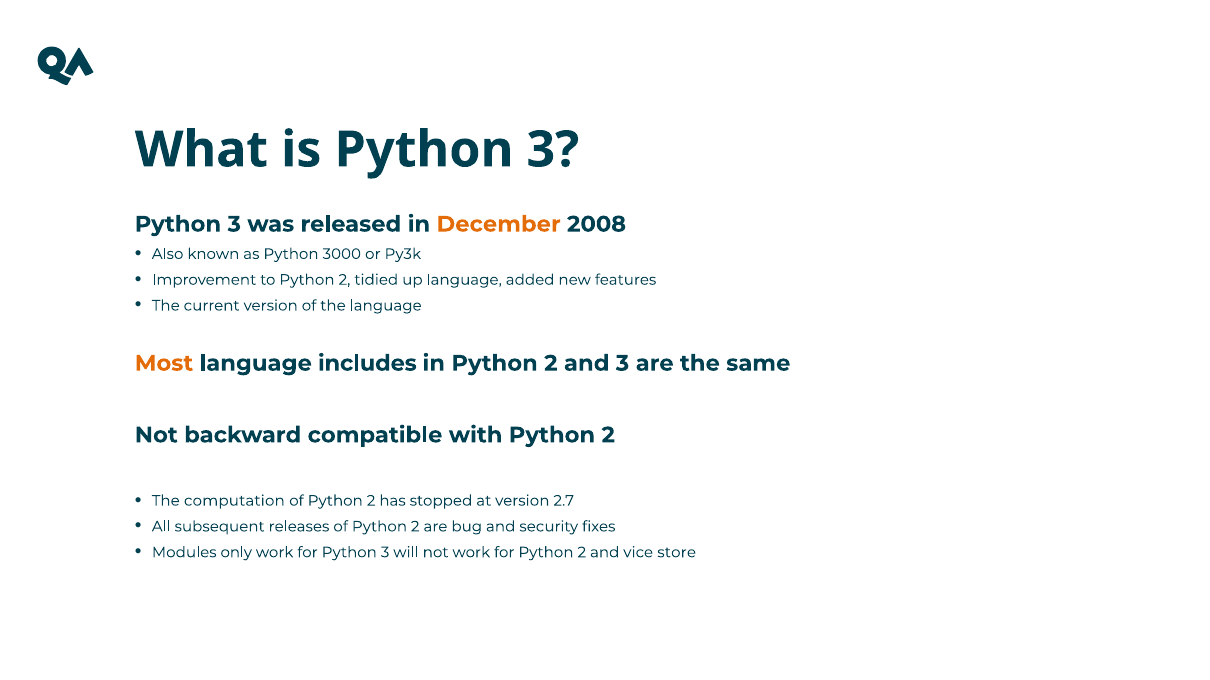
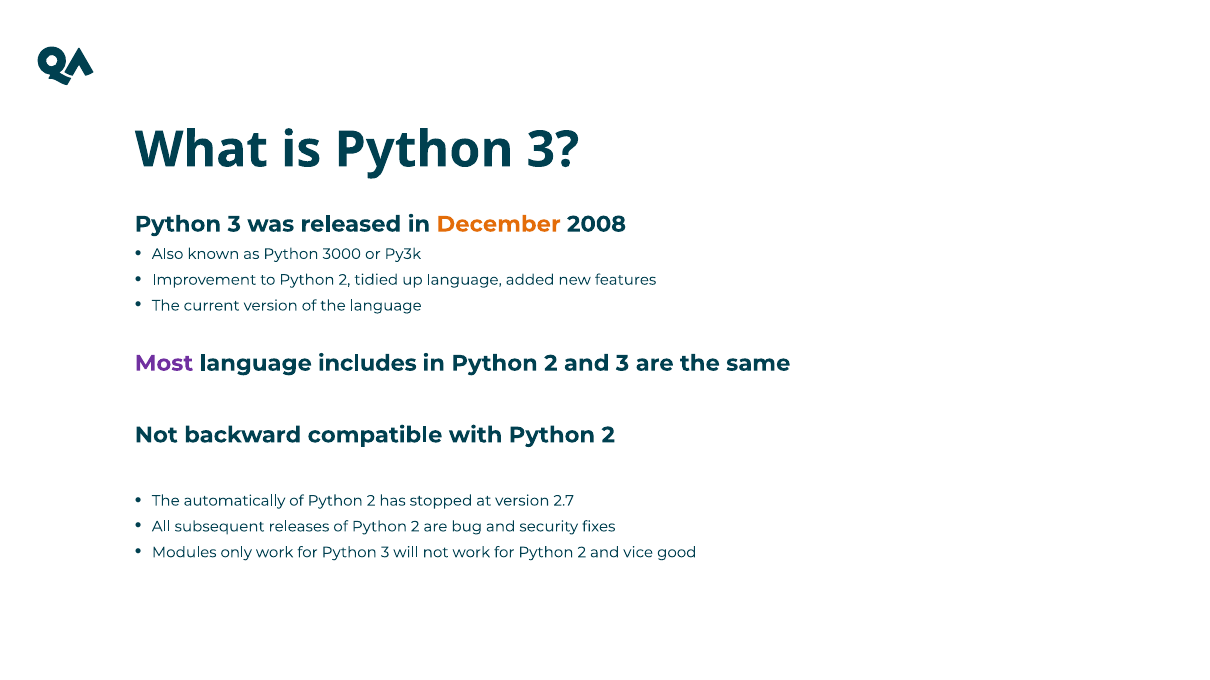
Most colour: orange -> purple
computation: computation -> automatically
store: store -> good
